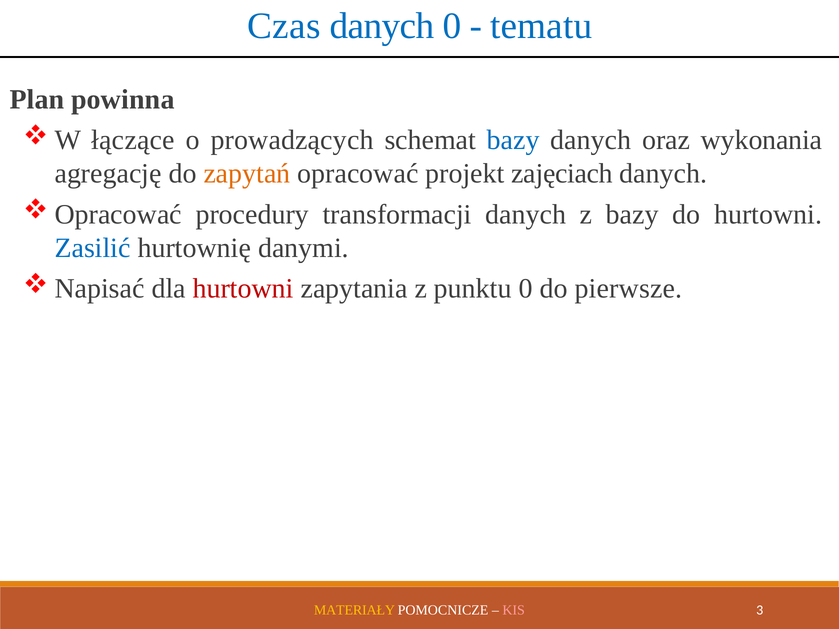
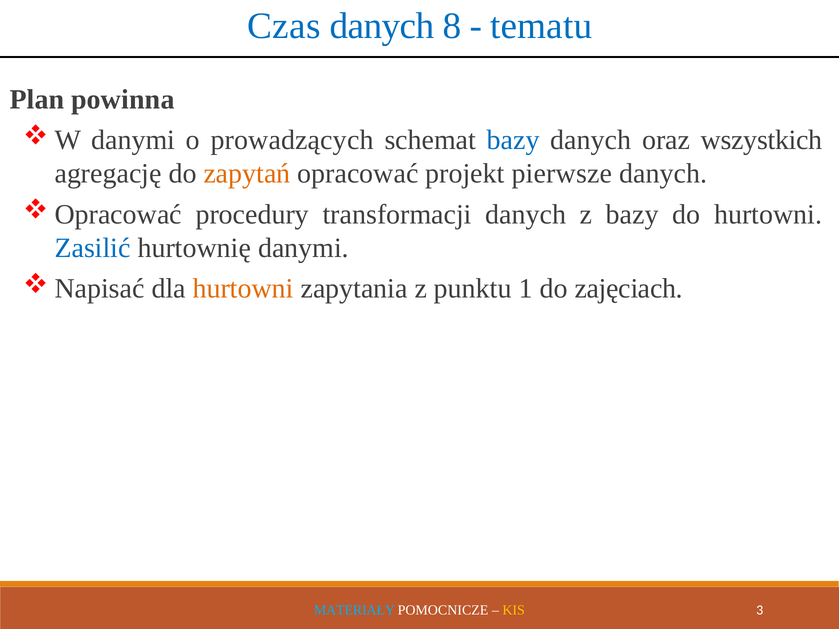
danych 0: 0 -> 8
łączące at (133, 140): łączące -> danymi
wykonania: wykonania -> wszystkich
zajęciach: zajęciach -> pierwsze
hurtowni at (243, 289) colour: red -> orange
punktu 0: 0 -> 1
pierwsze: pierwsze -> zajęciach
MATERIAŁY colour: yellow -> light blue
KIS colour: pink -> yellow
